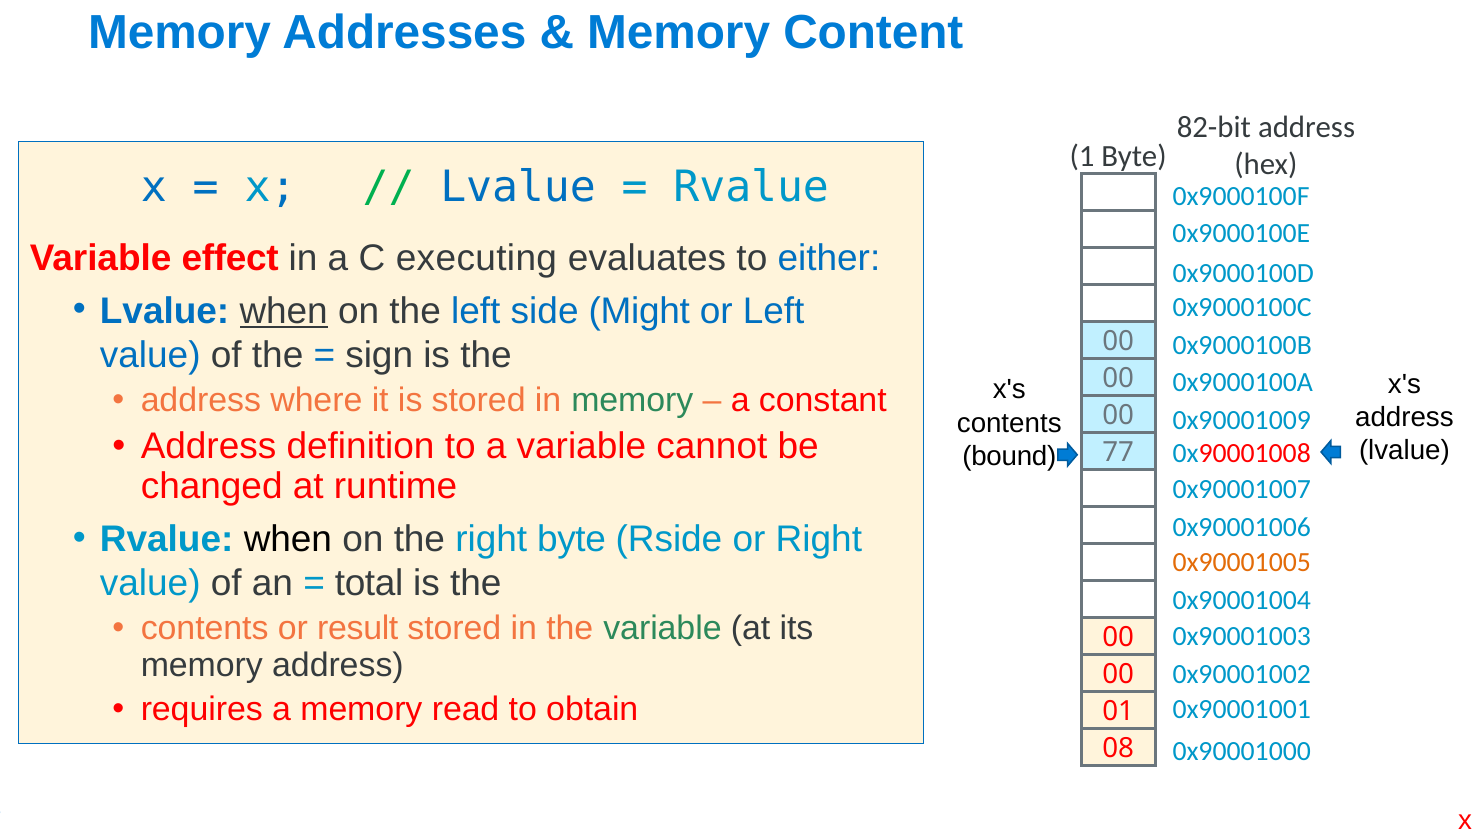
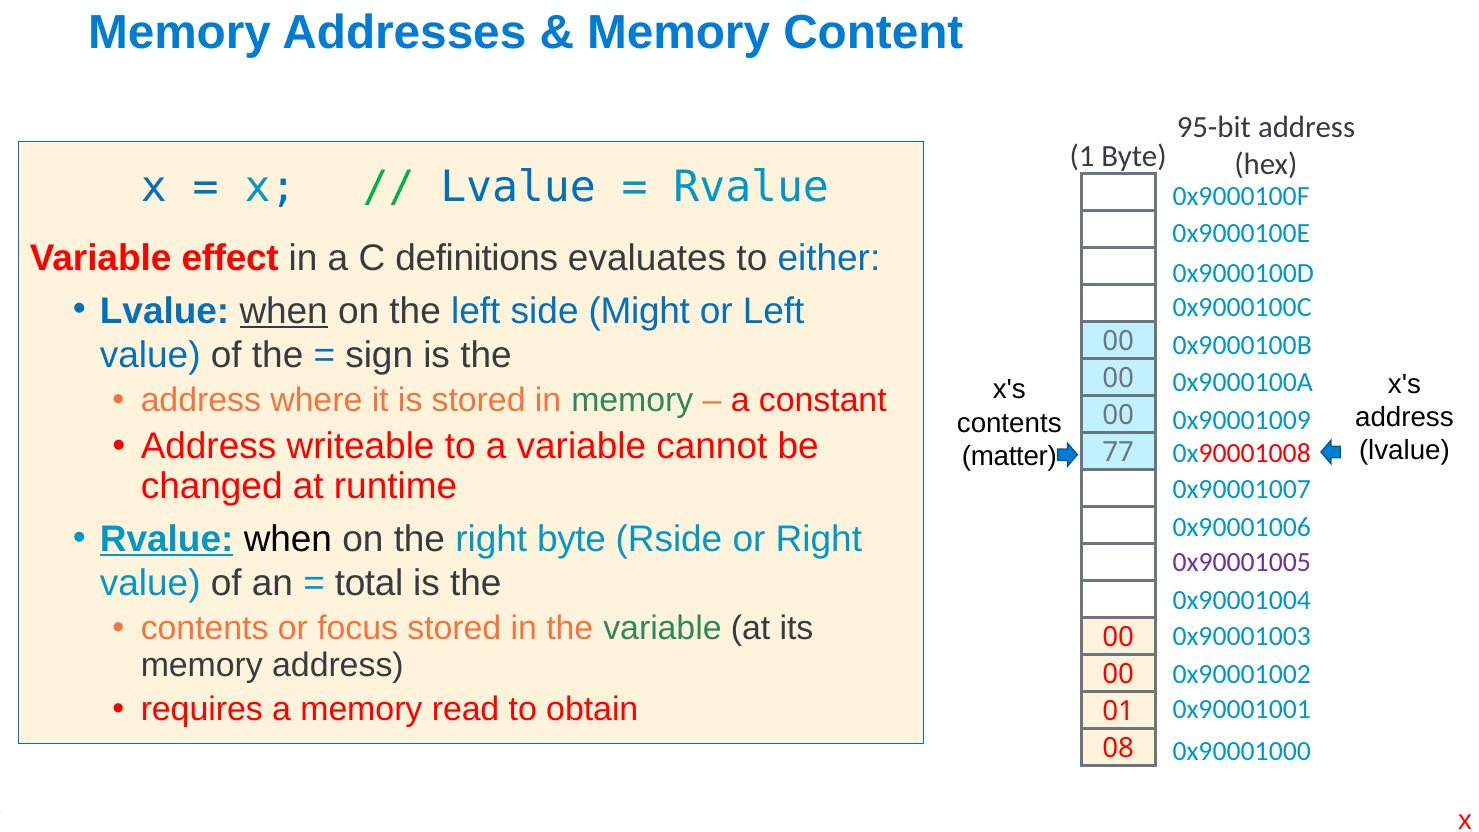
82-bit: 82-bit -> 95-bit
executing: executing -> definitions
definition: definition -> writeable
bound: bound -> matter
Rvalue at (167, 539) underline: none -> present
0x90001005 colour: orange -> purple
result: result -> focus
